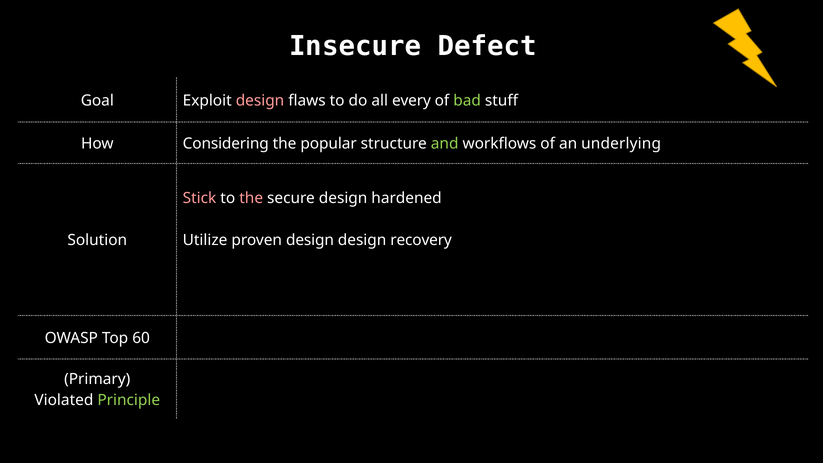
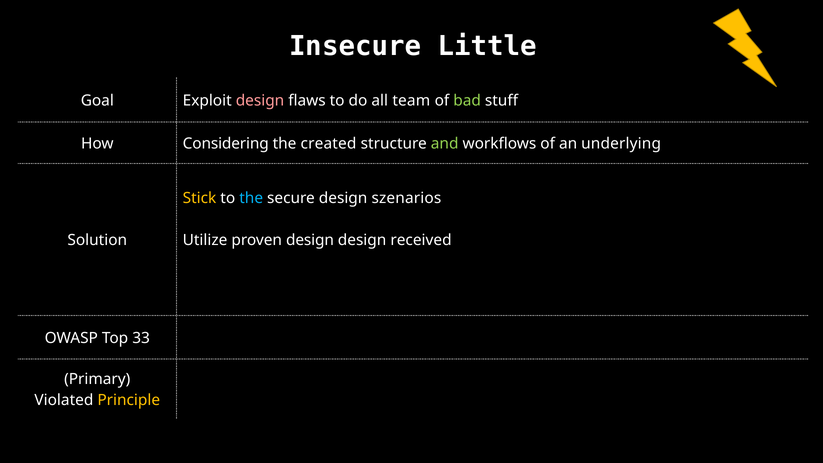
Defect: Defect -> Little
every: every -> team
popular: popular -> created
Stick colour: pink -> yellow
the at (251, 198) colour: pink -> light blue
hardened: hardened -> szenarios
recovery: recovery -> received
60: 60 -> 33
Principle colour: light green -> yellow
